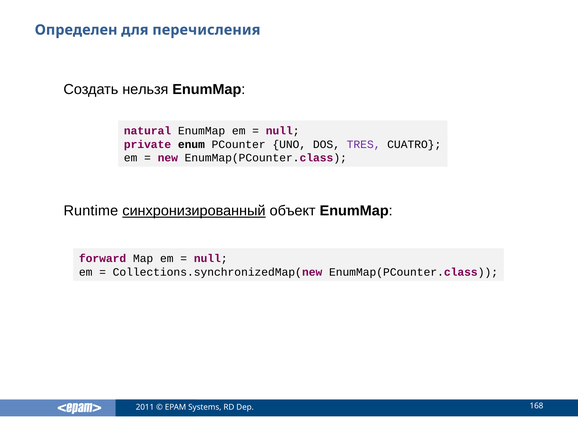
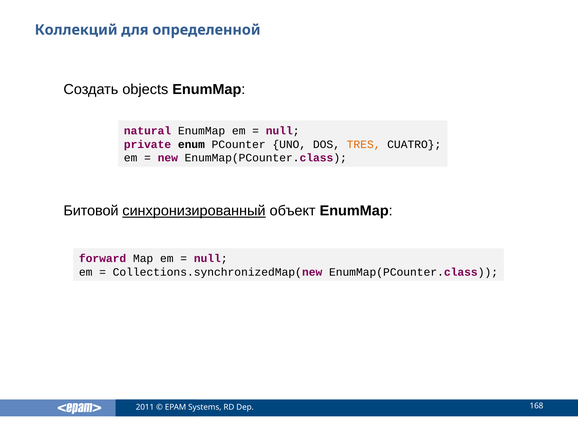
Определен: Определен -> Коллекций
перечисления: перечисления -> определенной
нельзя: нельзя -> objects
TRES colour: purple -> orange
Runtime: Runtime -> Битовой
